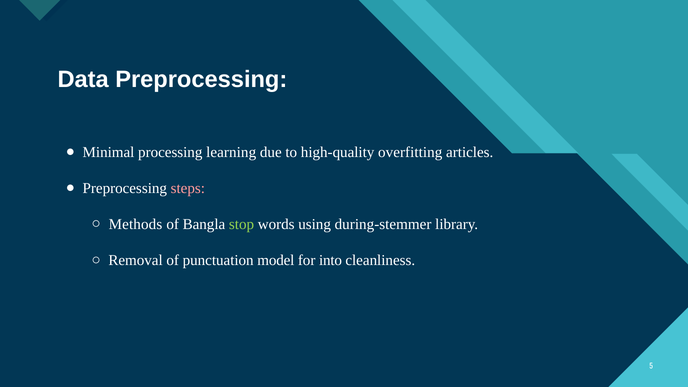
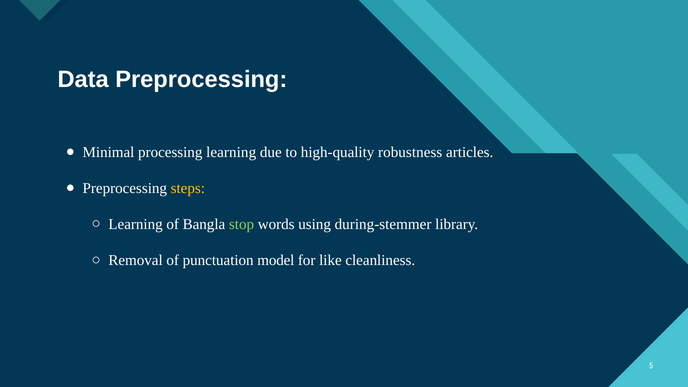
overfitting: overfitting -> robustness
steps colour: pink -> yellow
Methods at (135, 224): Methods -> Learning
into: into -> like
